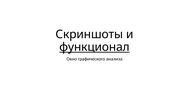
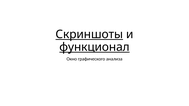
Скриншоты underline: none -> present
